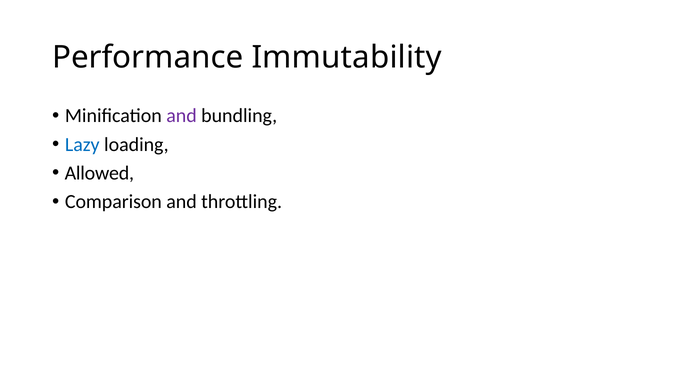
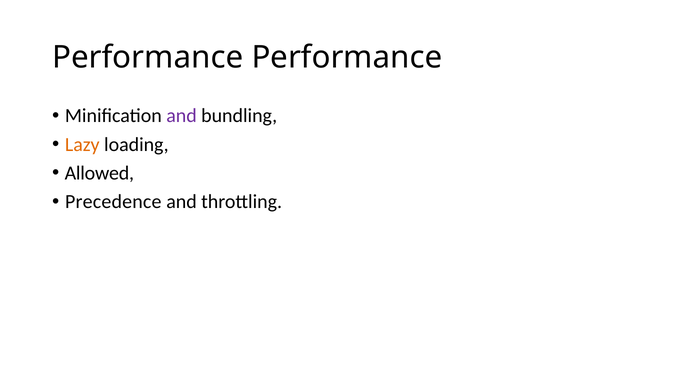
Performance Immutability: Immutability -> Performance
Lazy colour: blue -> orange
Comparison: Comparison -> Precedence
